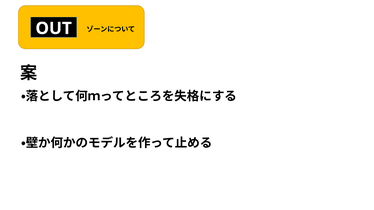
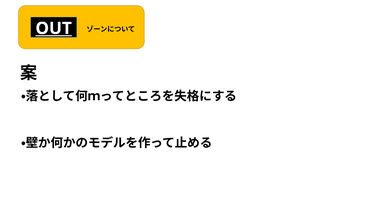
OUT underline: none -> present
